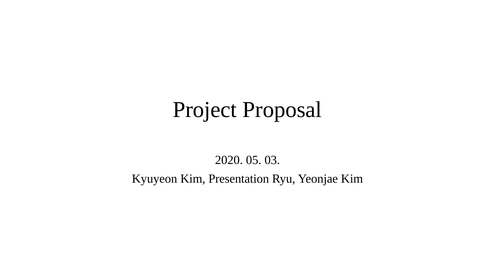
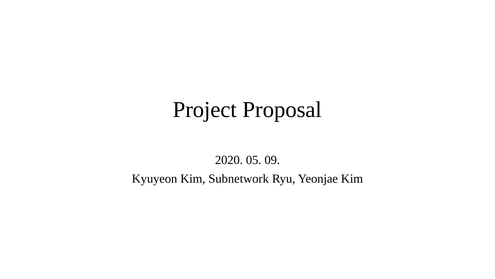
03: 03 -> 09
Presentation: Presentation -> Subnetwork
